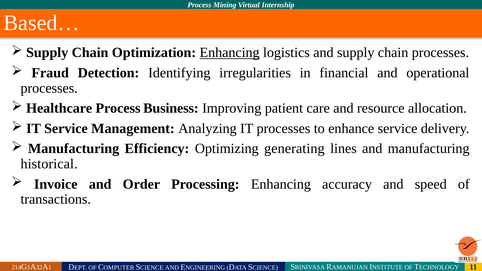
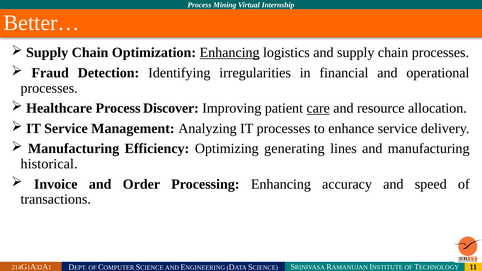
Based…: Based… -> Better…
Business: Business -> Discover
care underline: none -> present
